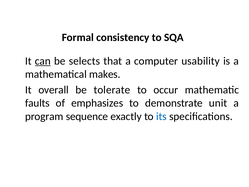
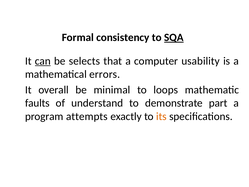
SQA underline: none -> present
makes: makes -> errors
tolerate: tolerate -> minimal
occur: occur -> loops
emphasizes: emphasizes -> understand
unit: unit -> part
sequence: sequence -> attempts
its colour: blue -> orange
